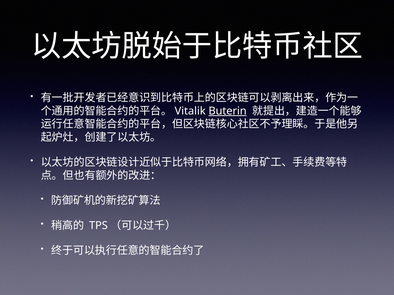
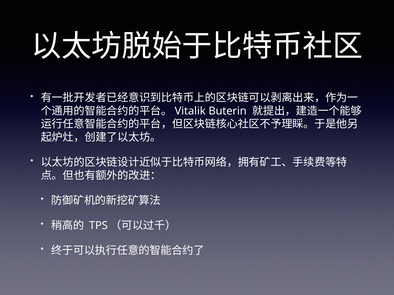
Buterin underline: present -> none
